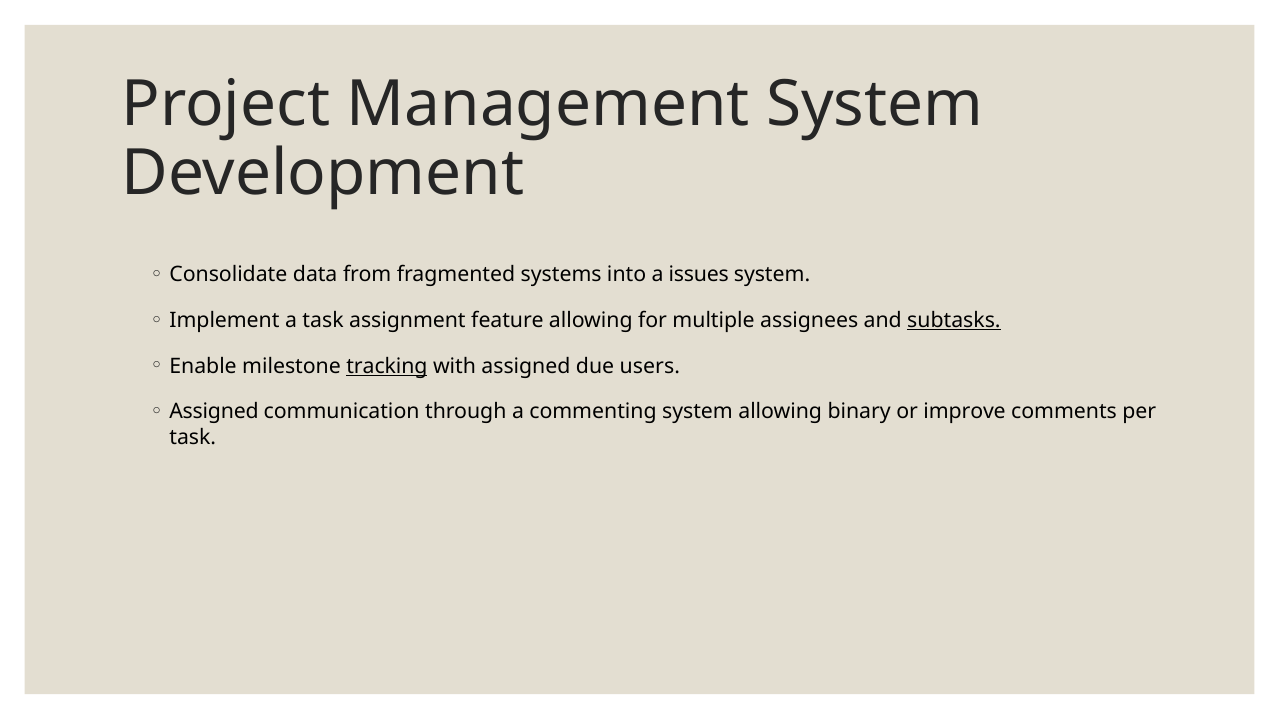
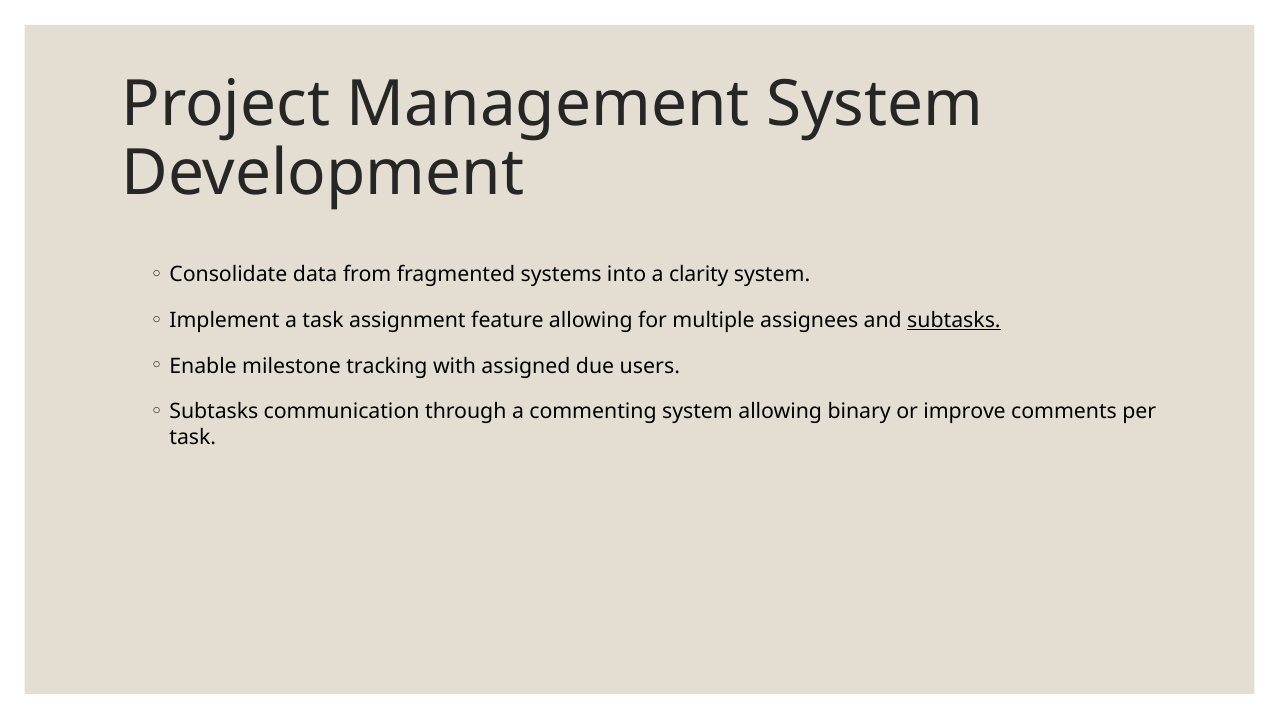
issues: issues -> clarity
tracking underline: present -> none
Assigned at (214, 412): Assigned -> Subtasks
